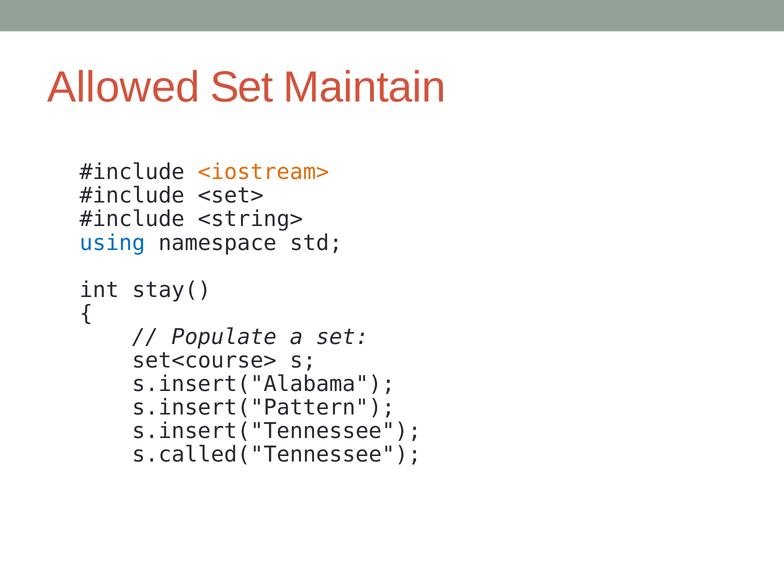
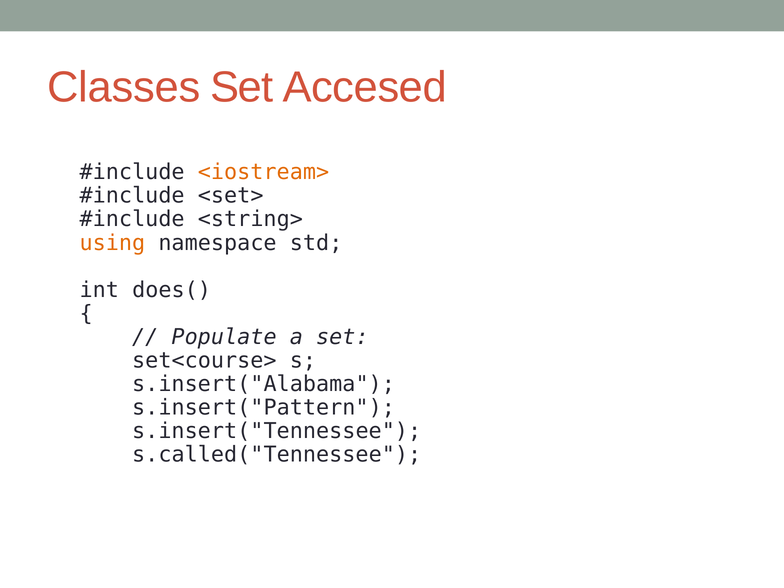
Allowed: Allowed -> Classes
Maintain: Maintain -> Accesed
using colour: blue -> orange
stay(: stay( -> does(
